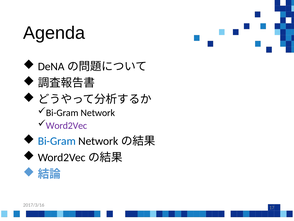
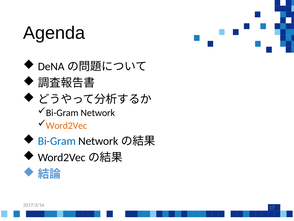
Word2Vec colour: purple -> orange
